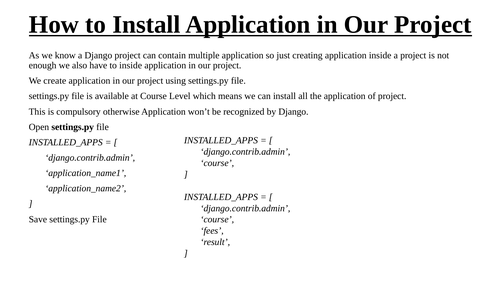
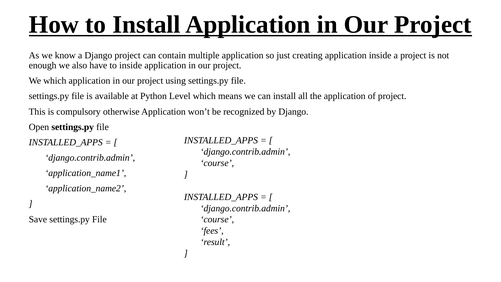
We create: create -> which
at Course: Course -> Python
